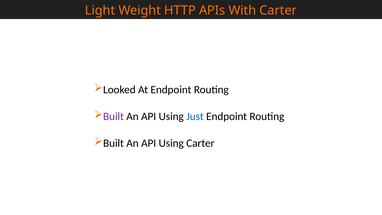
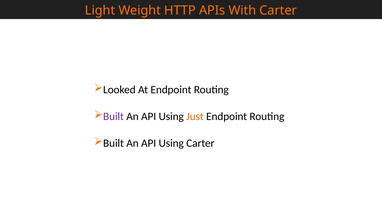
Just colour: blue -> orange
